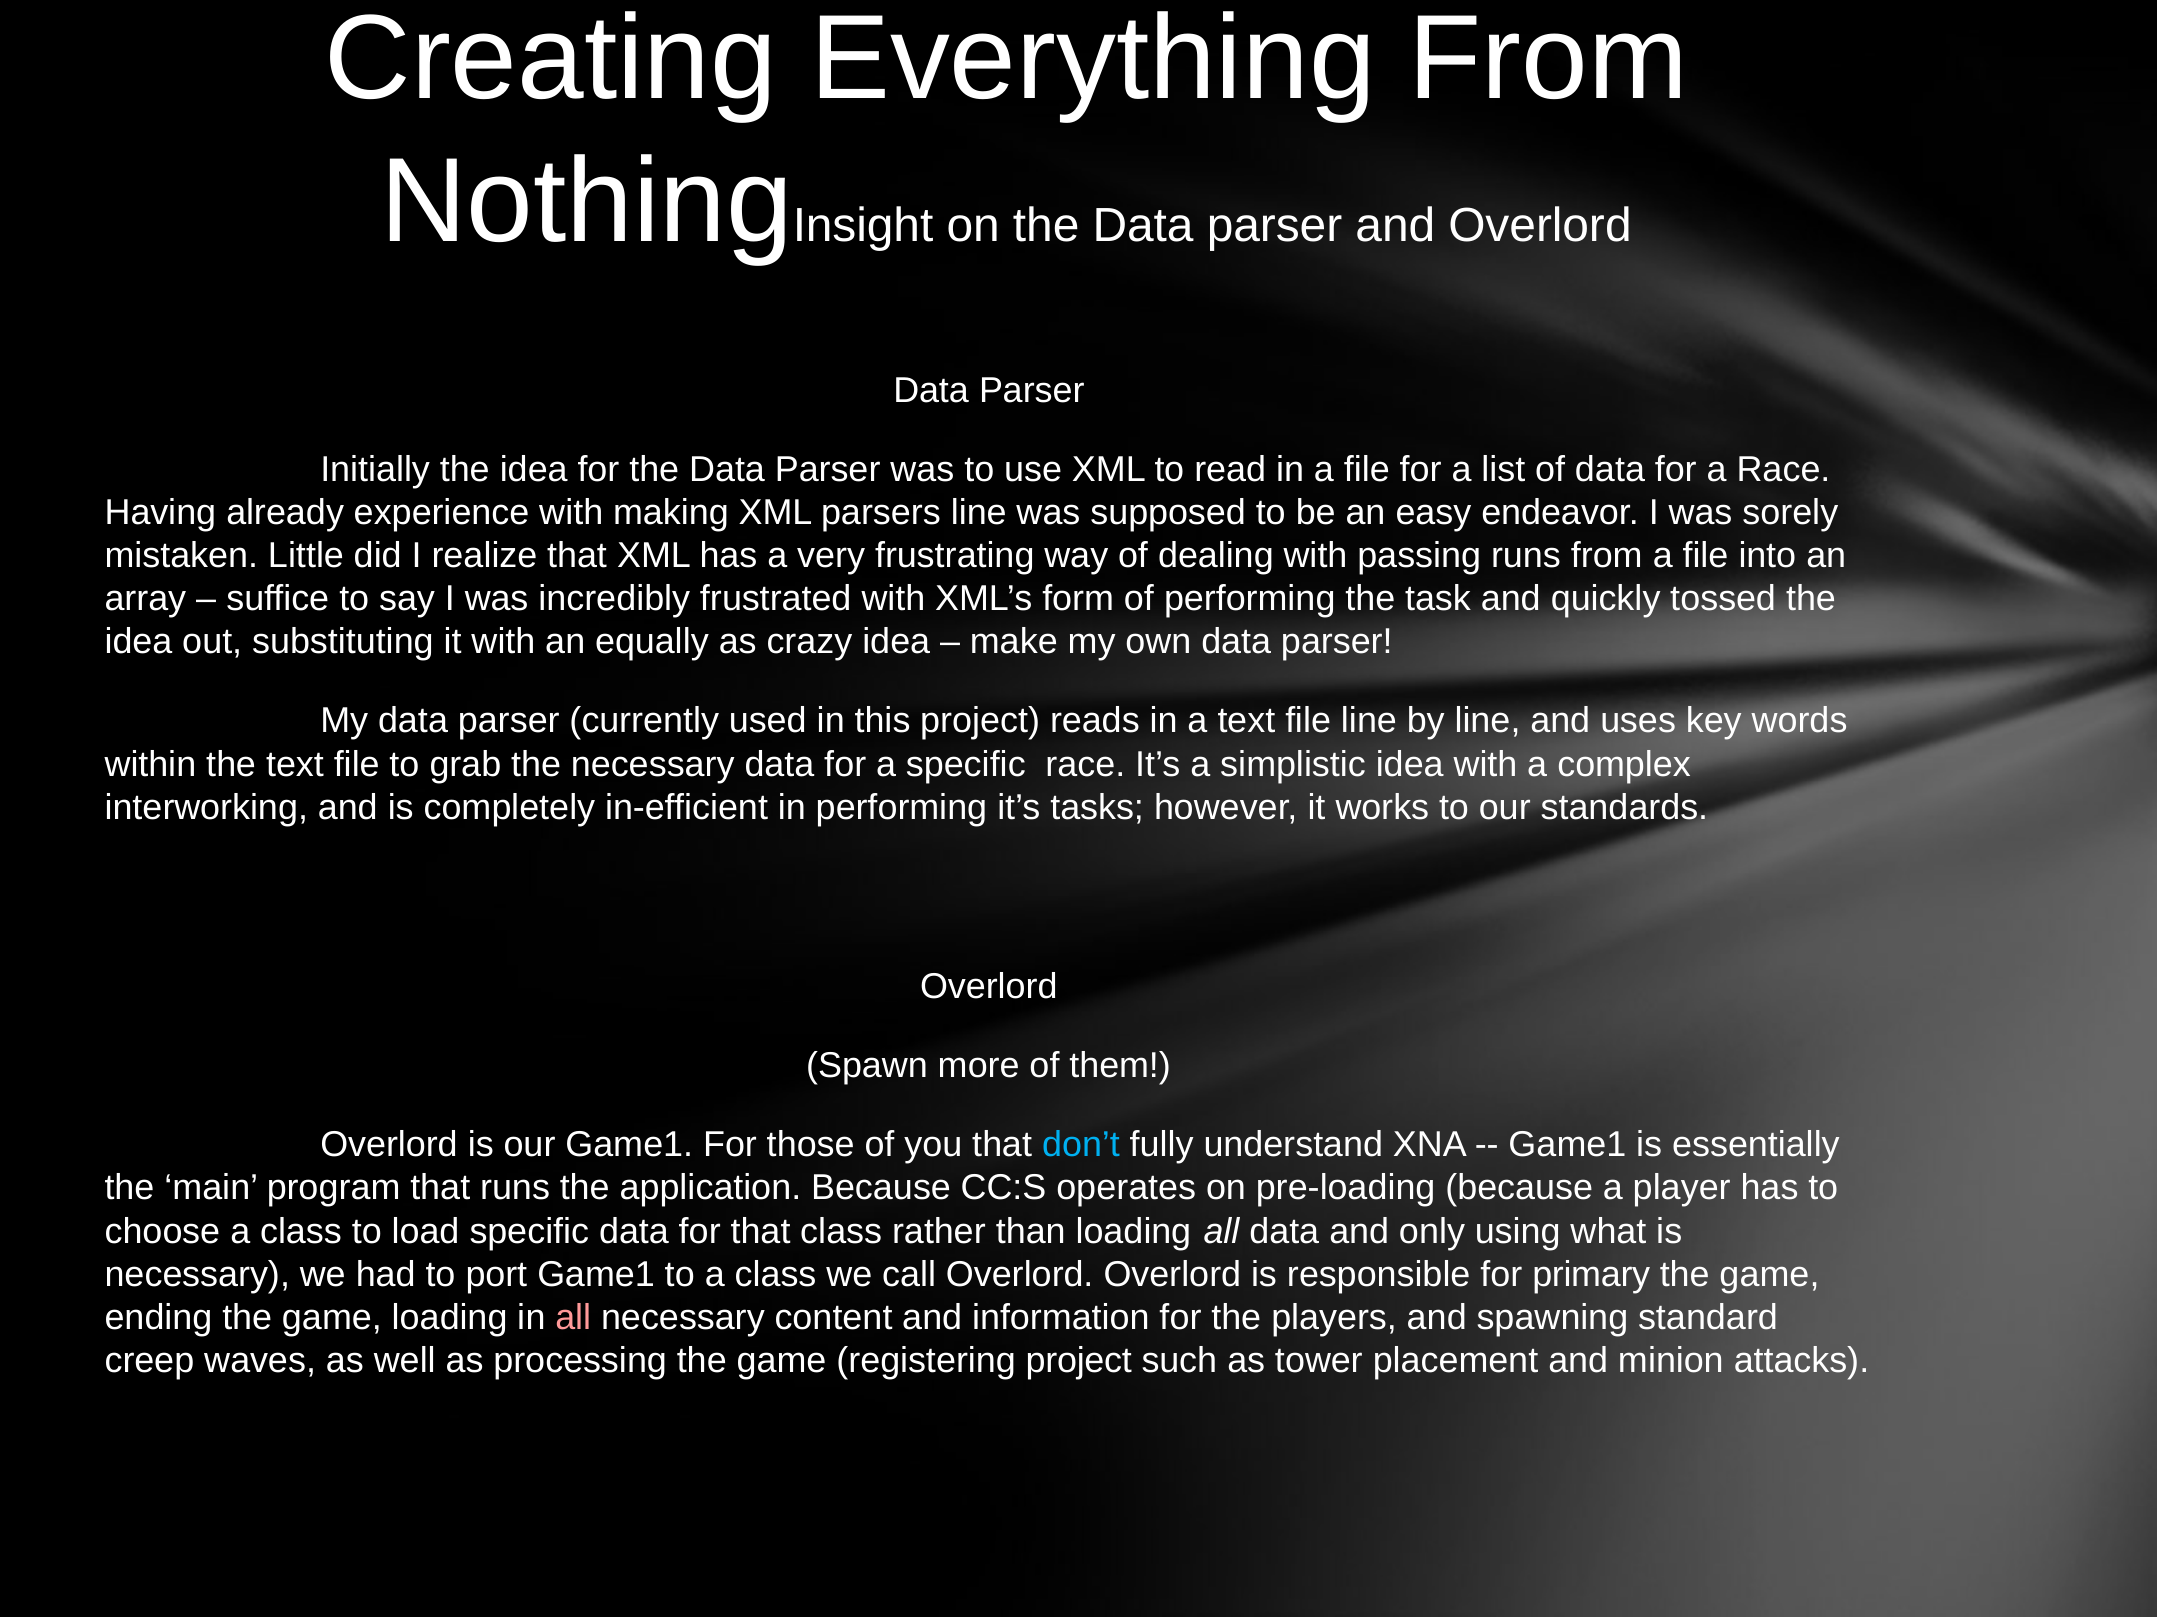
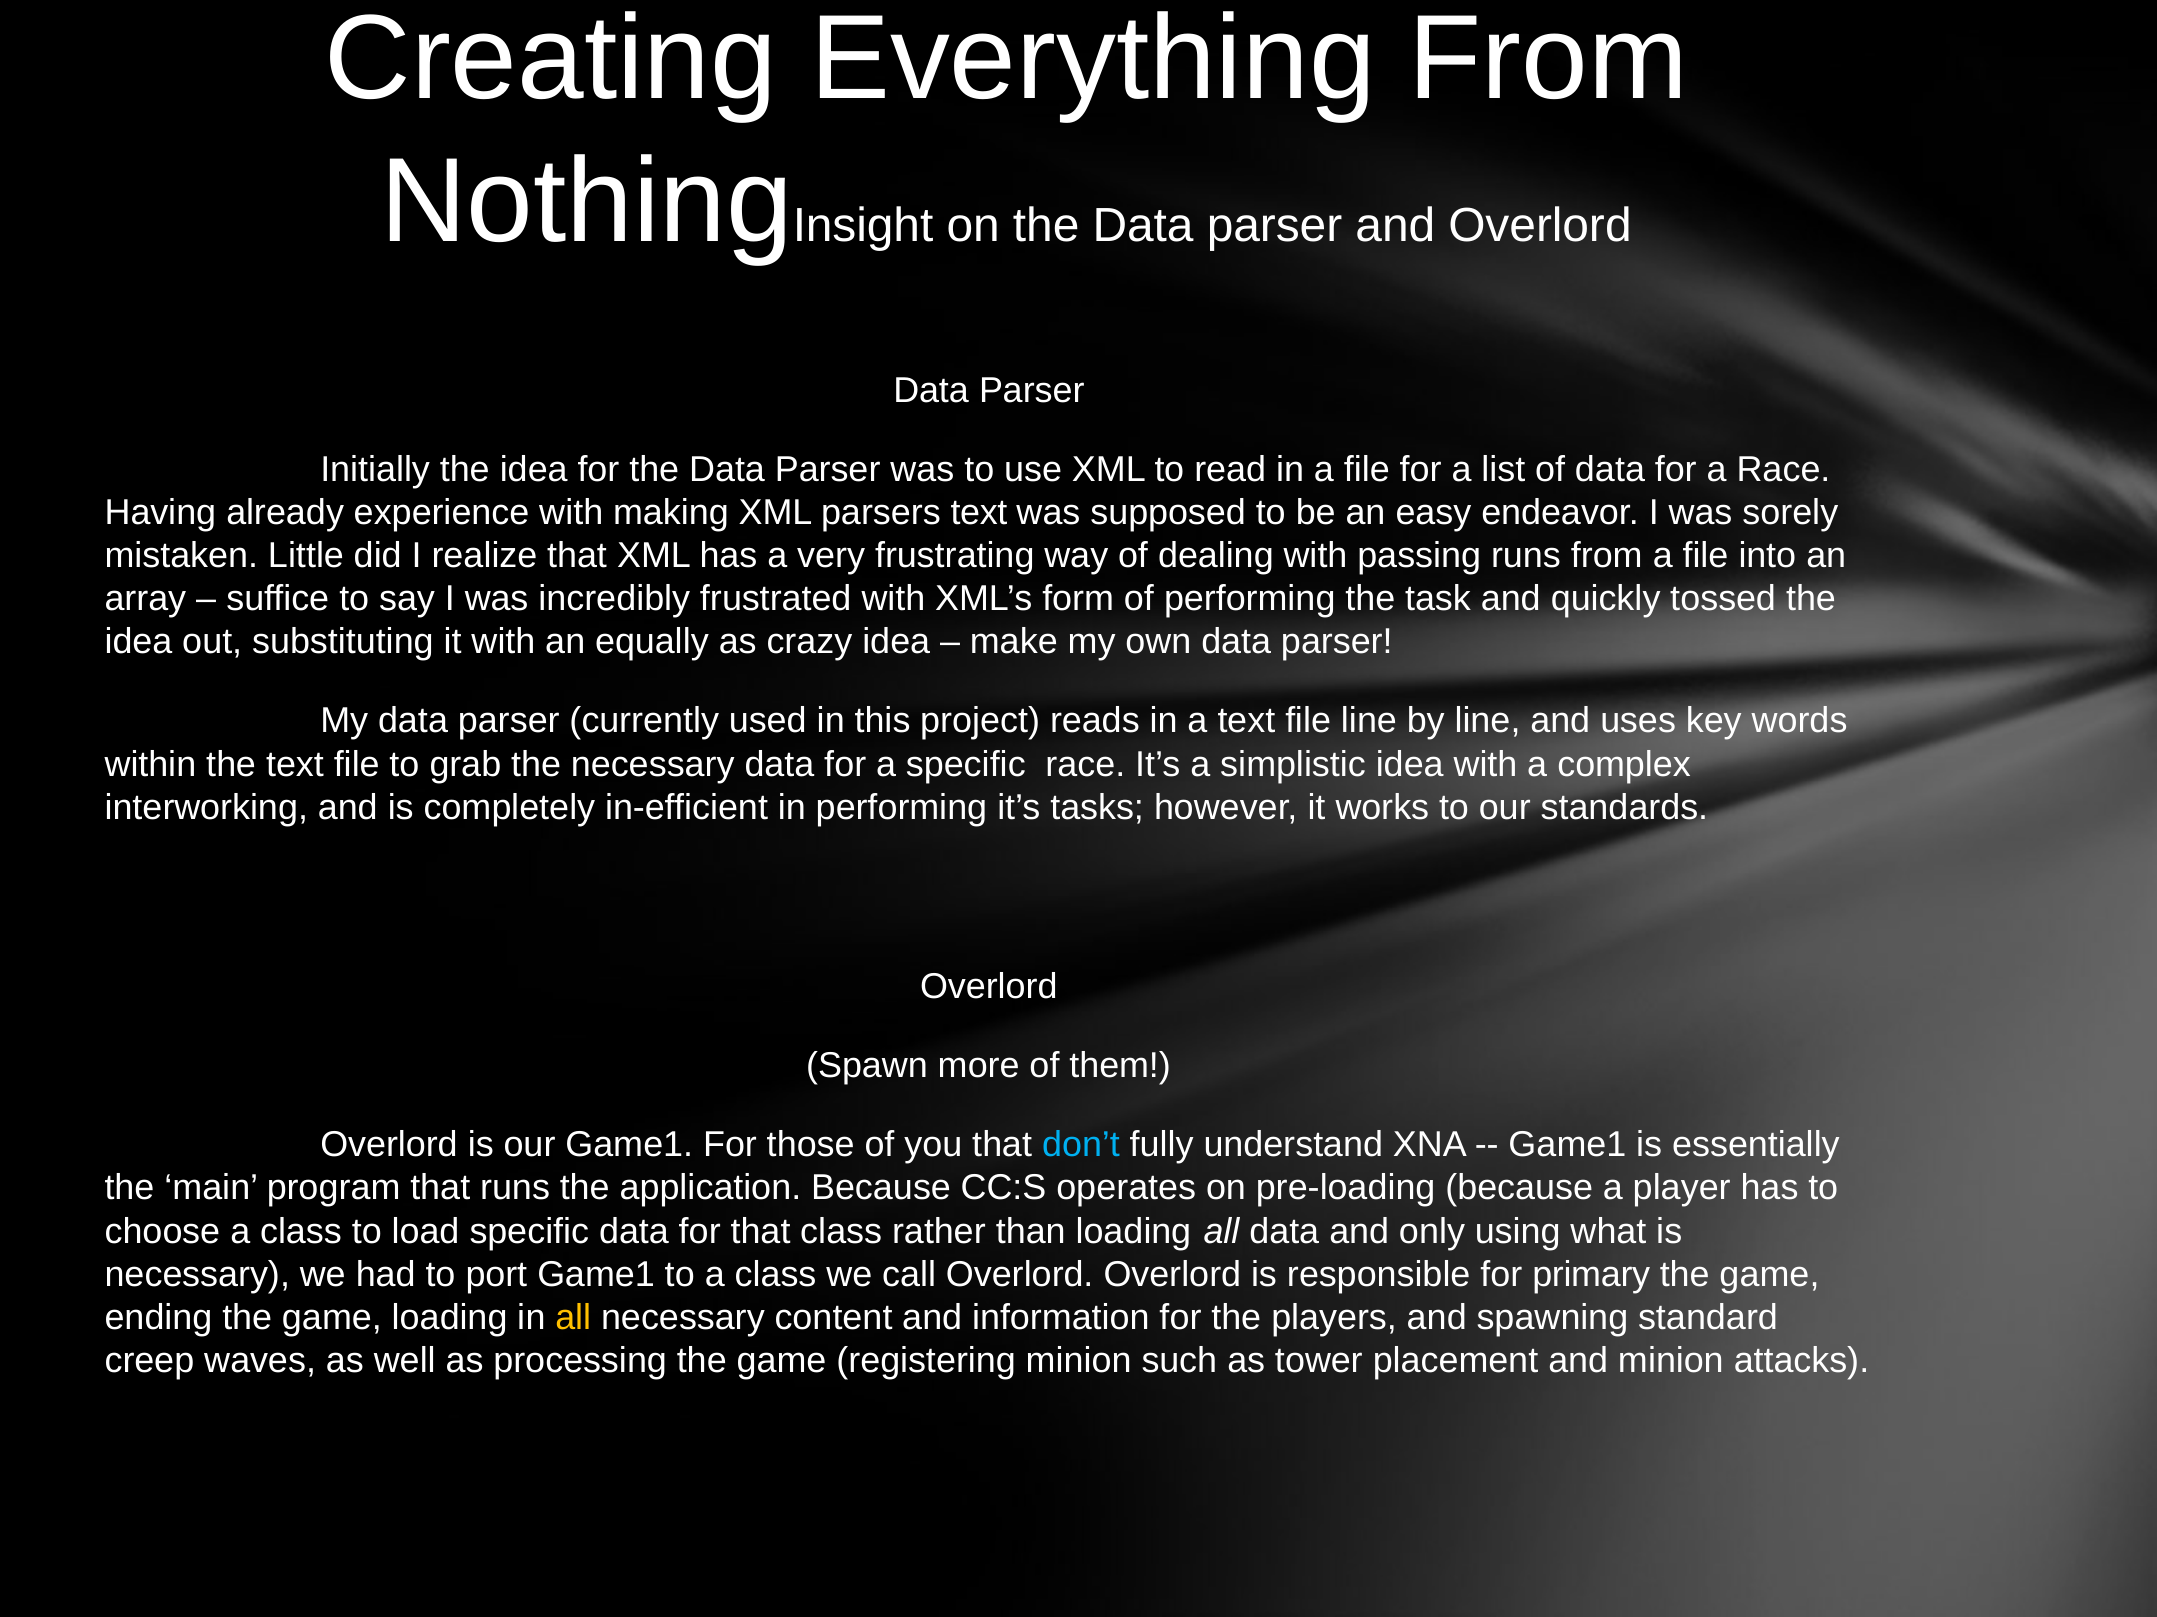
parsers line: line -> text
all at (573, 1318) colour: pink -> yellow
registering project: project -> minion
